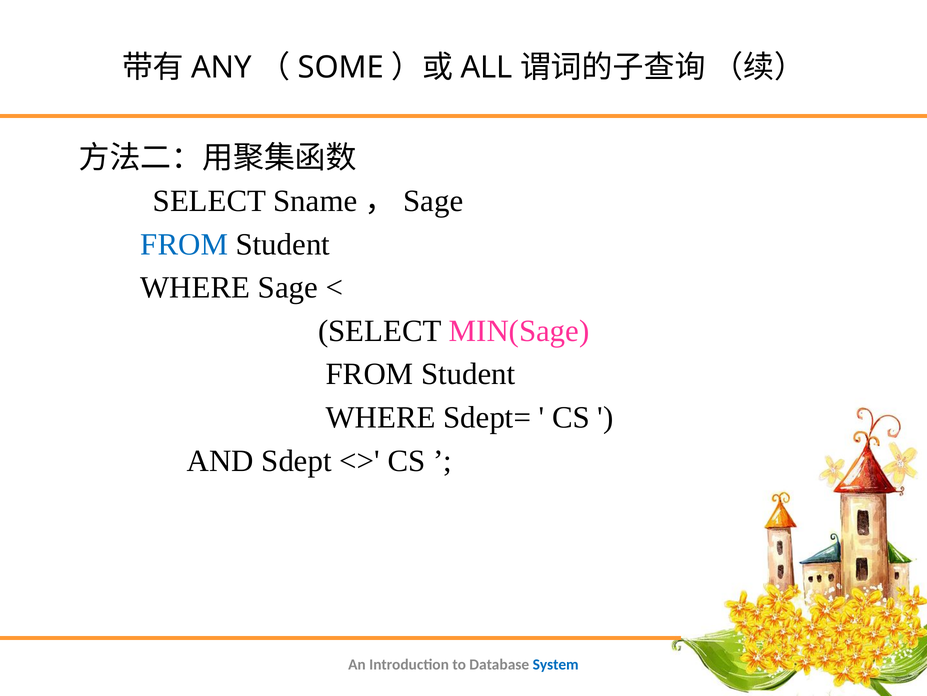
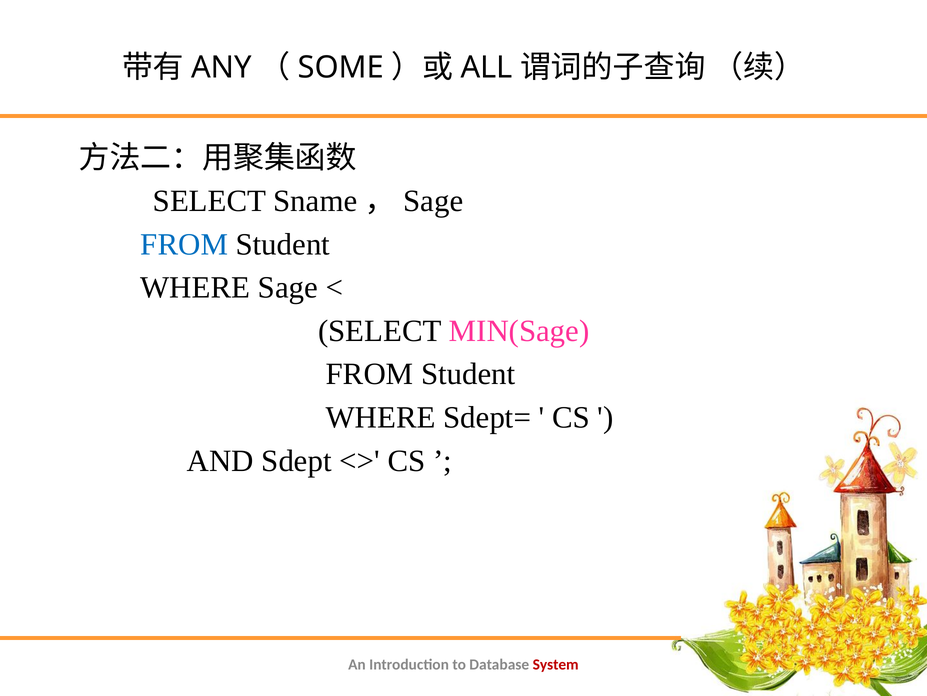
System colour: blue -> red
